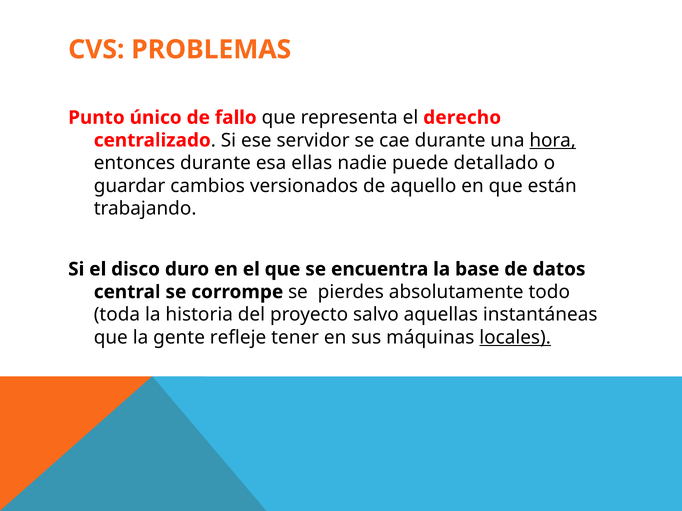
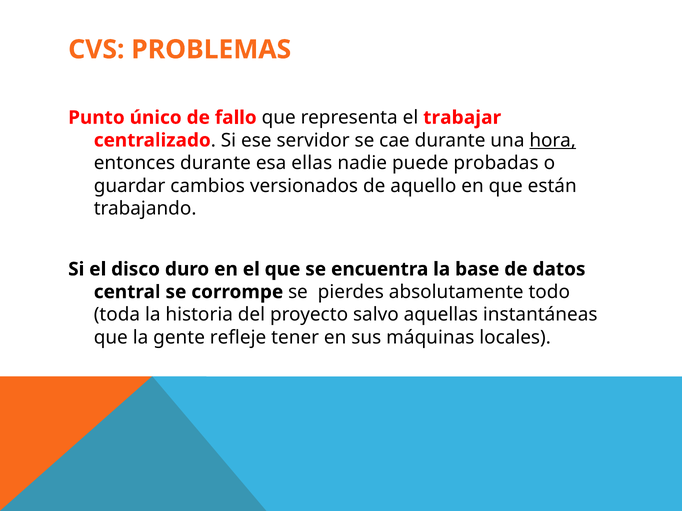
derecho: derecho -> trabajar
detallado: detallado -> probadas
locales underline: present -> none
